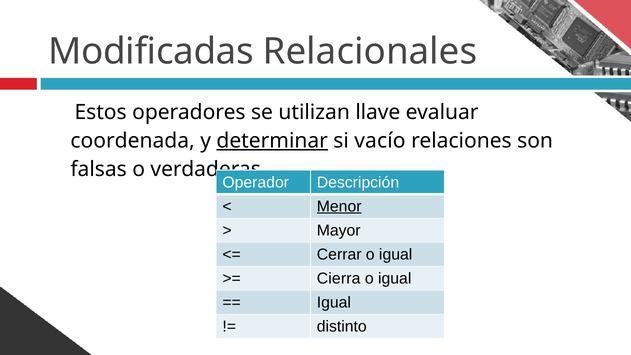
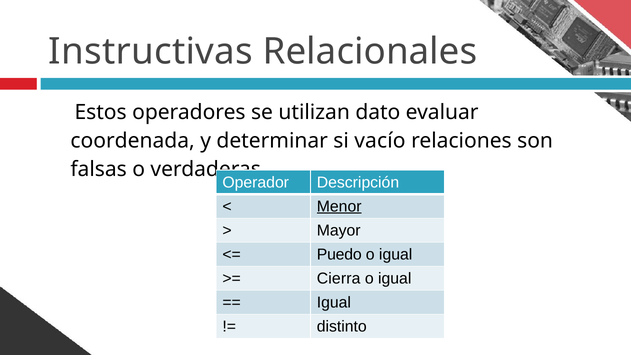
Modificadas: Modificadas -> Instructivas
llave: llave -> dato
determinar underline: present -> none
Cerrar: Cerrar -> Puedo
